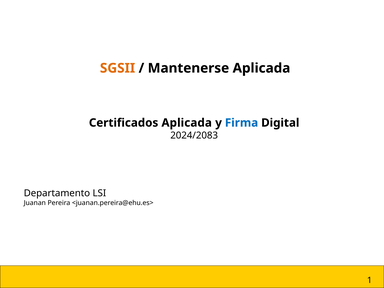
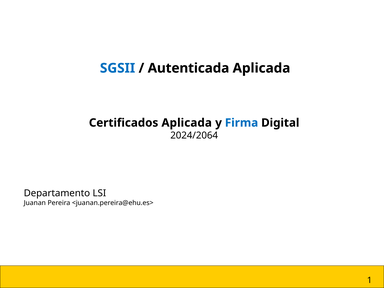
SGSII colour: orange -> blue
Mantenerse: Mantenerse -> Autenticada
2024/2083: 2024/2083 -> 2024/2064
